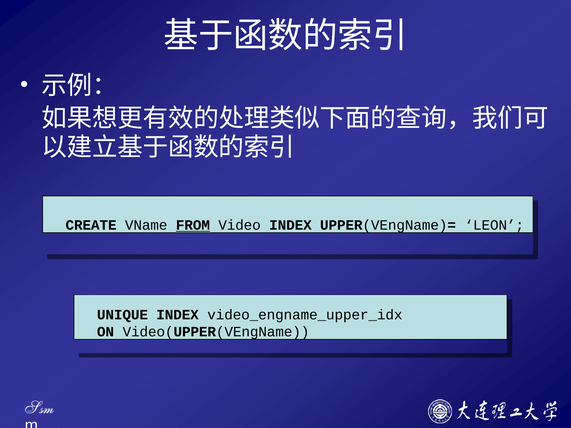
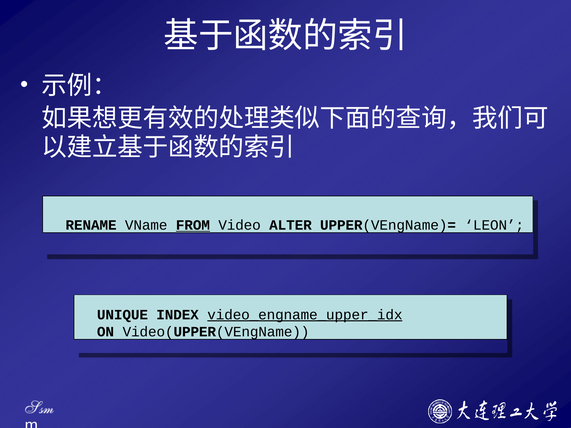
CREATE: CREATE -> RENAME
Video INDEX: INDEX -> ALTER
video_engname_upper_idx underline: none -> present
